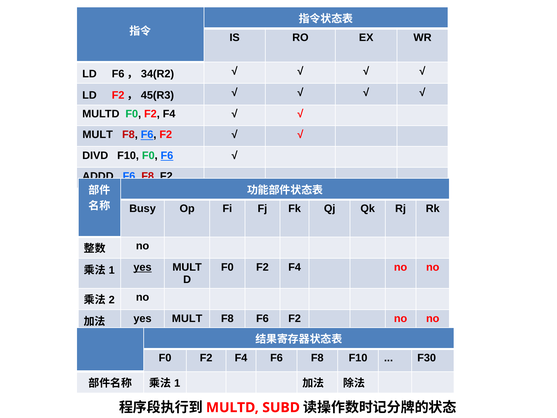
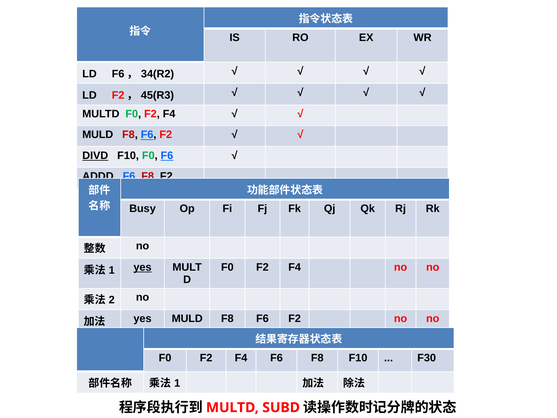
MULT at (98, 135): MULT -> MULD
DIVD at (95, 155) underline: none -> present
MULT at (187, 318): MULT -> MULD
